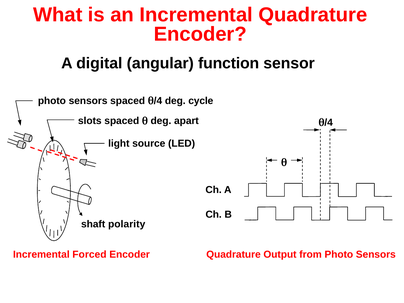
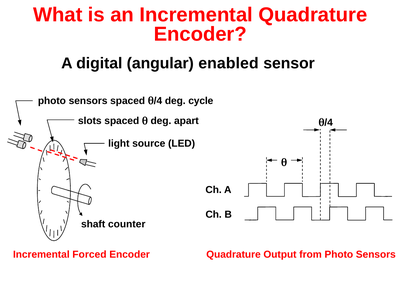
function: function -> enabled
polarity: polarity -> counter
